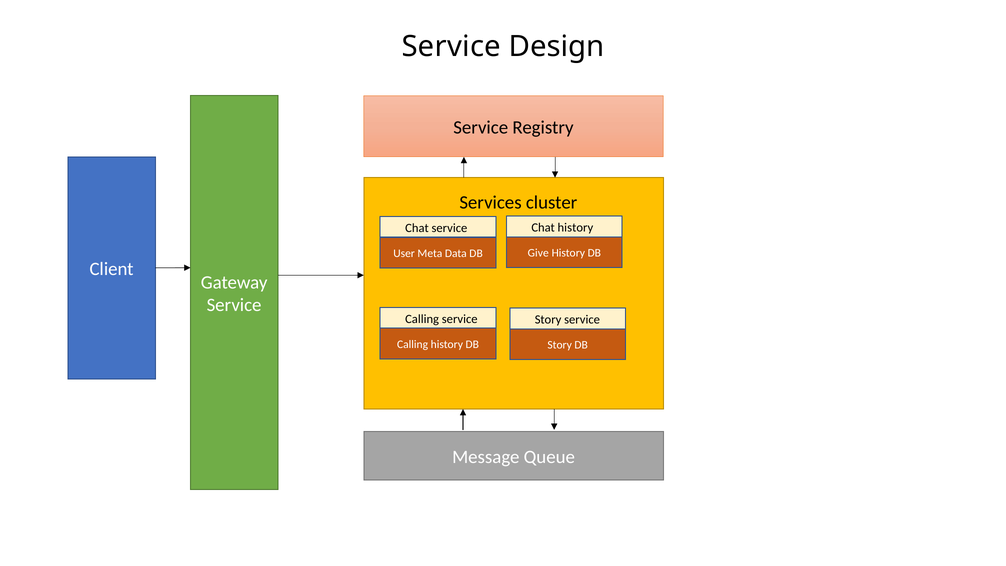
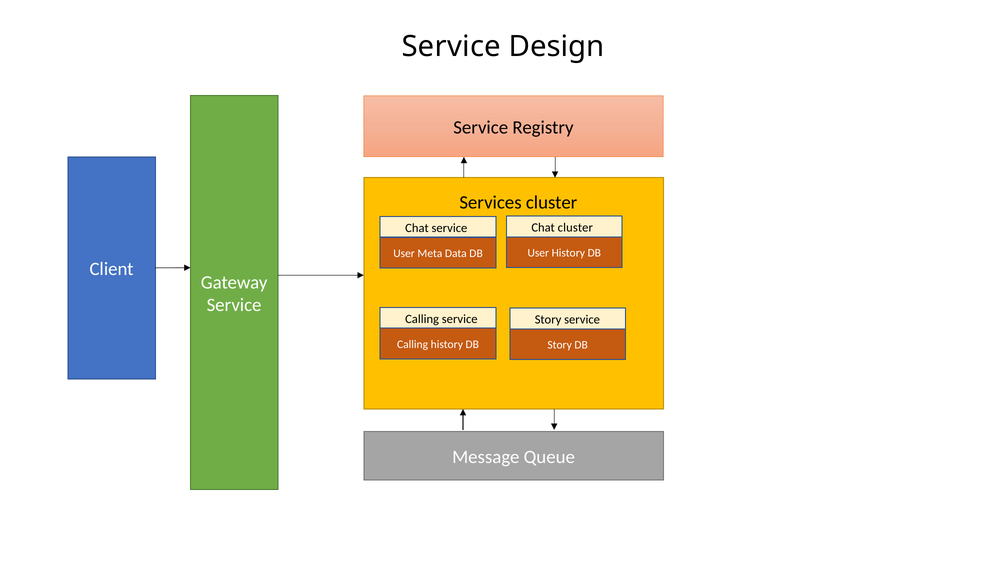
Chat history: history -> cluster
Give at (538, 253): Give -> User
